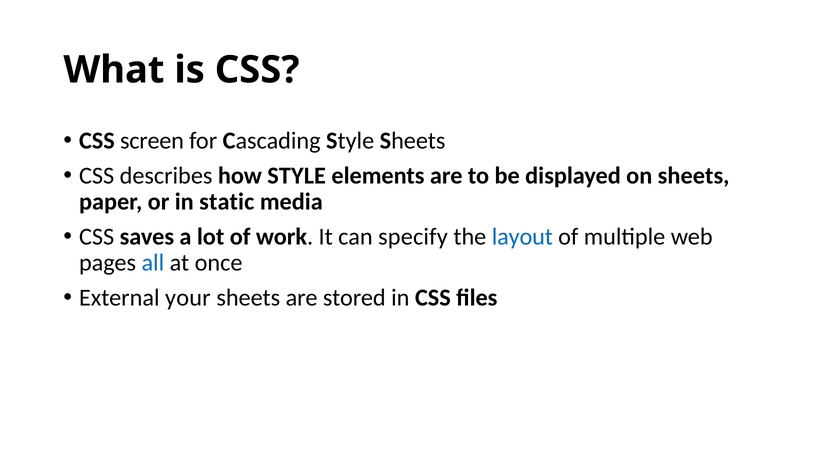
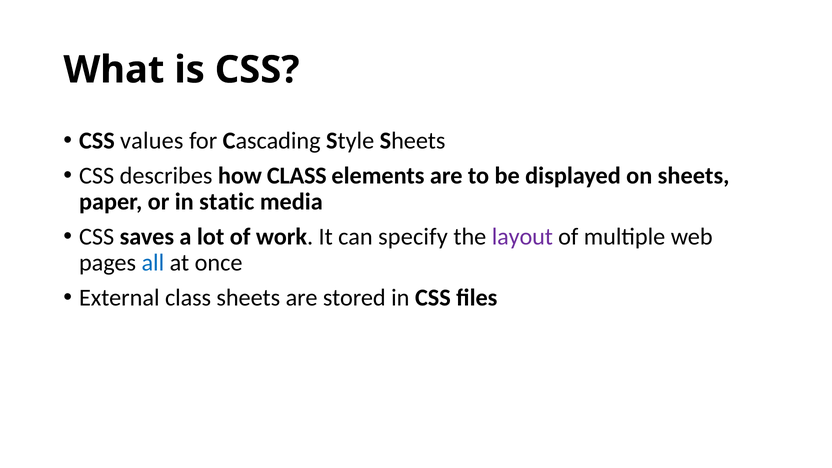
screen: screen -> values
how STYLE: STYLE -> CLASS
layout colour: blue -> purple
External your: your -> class
